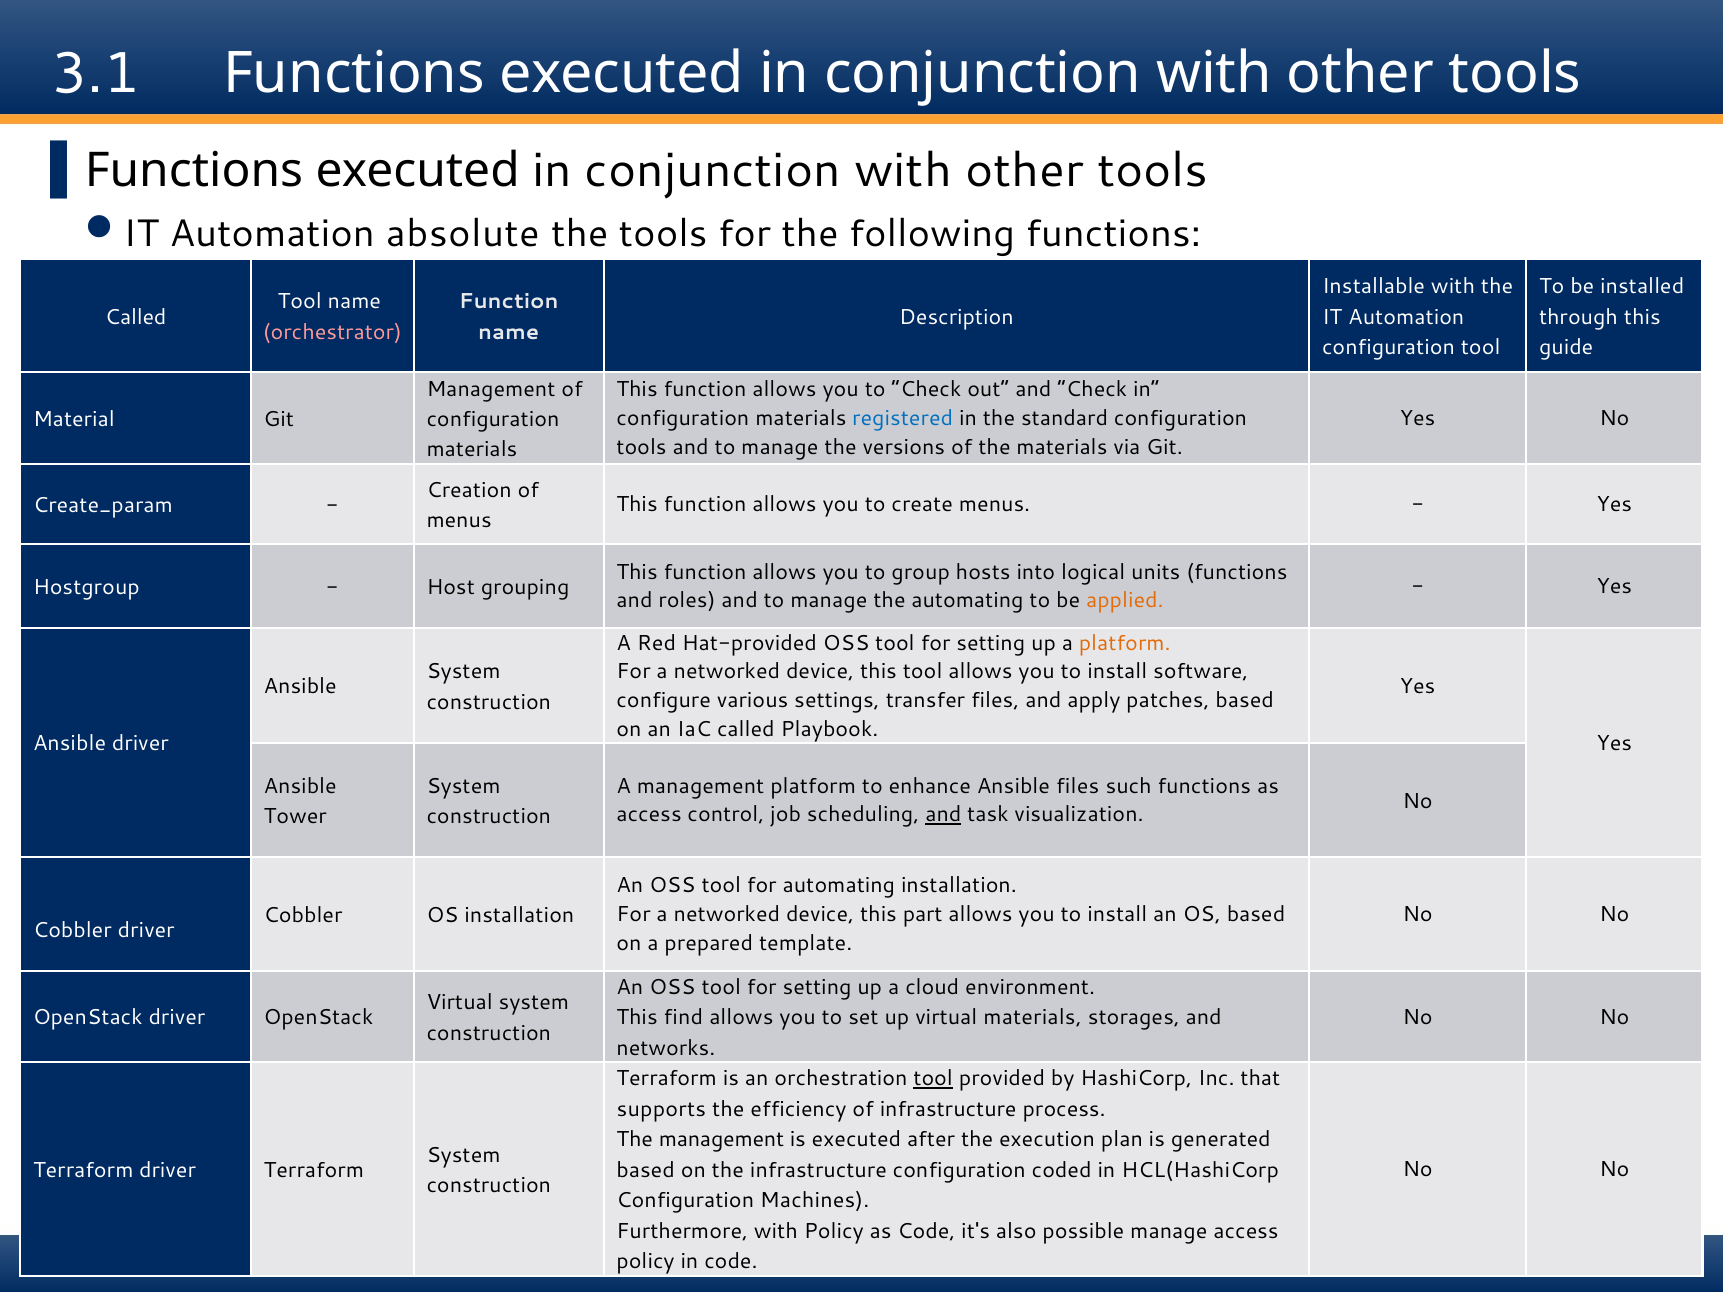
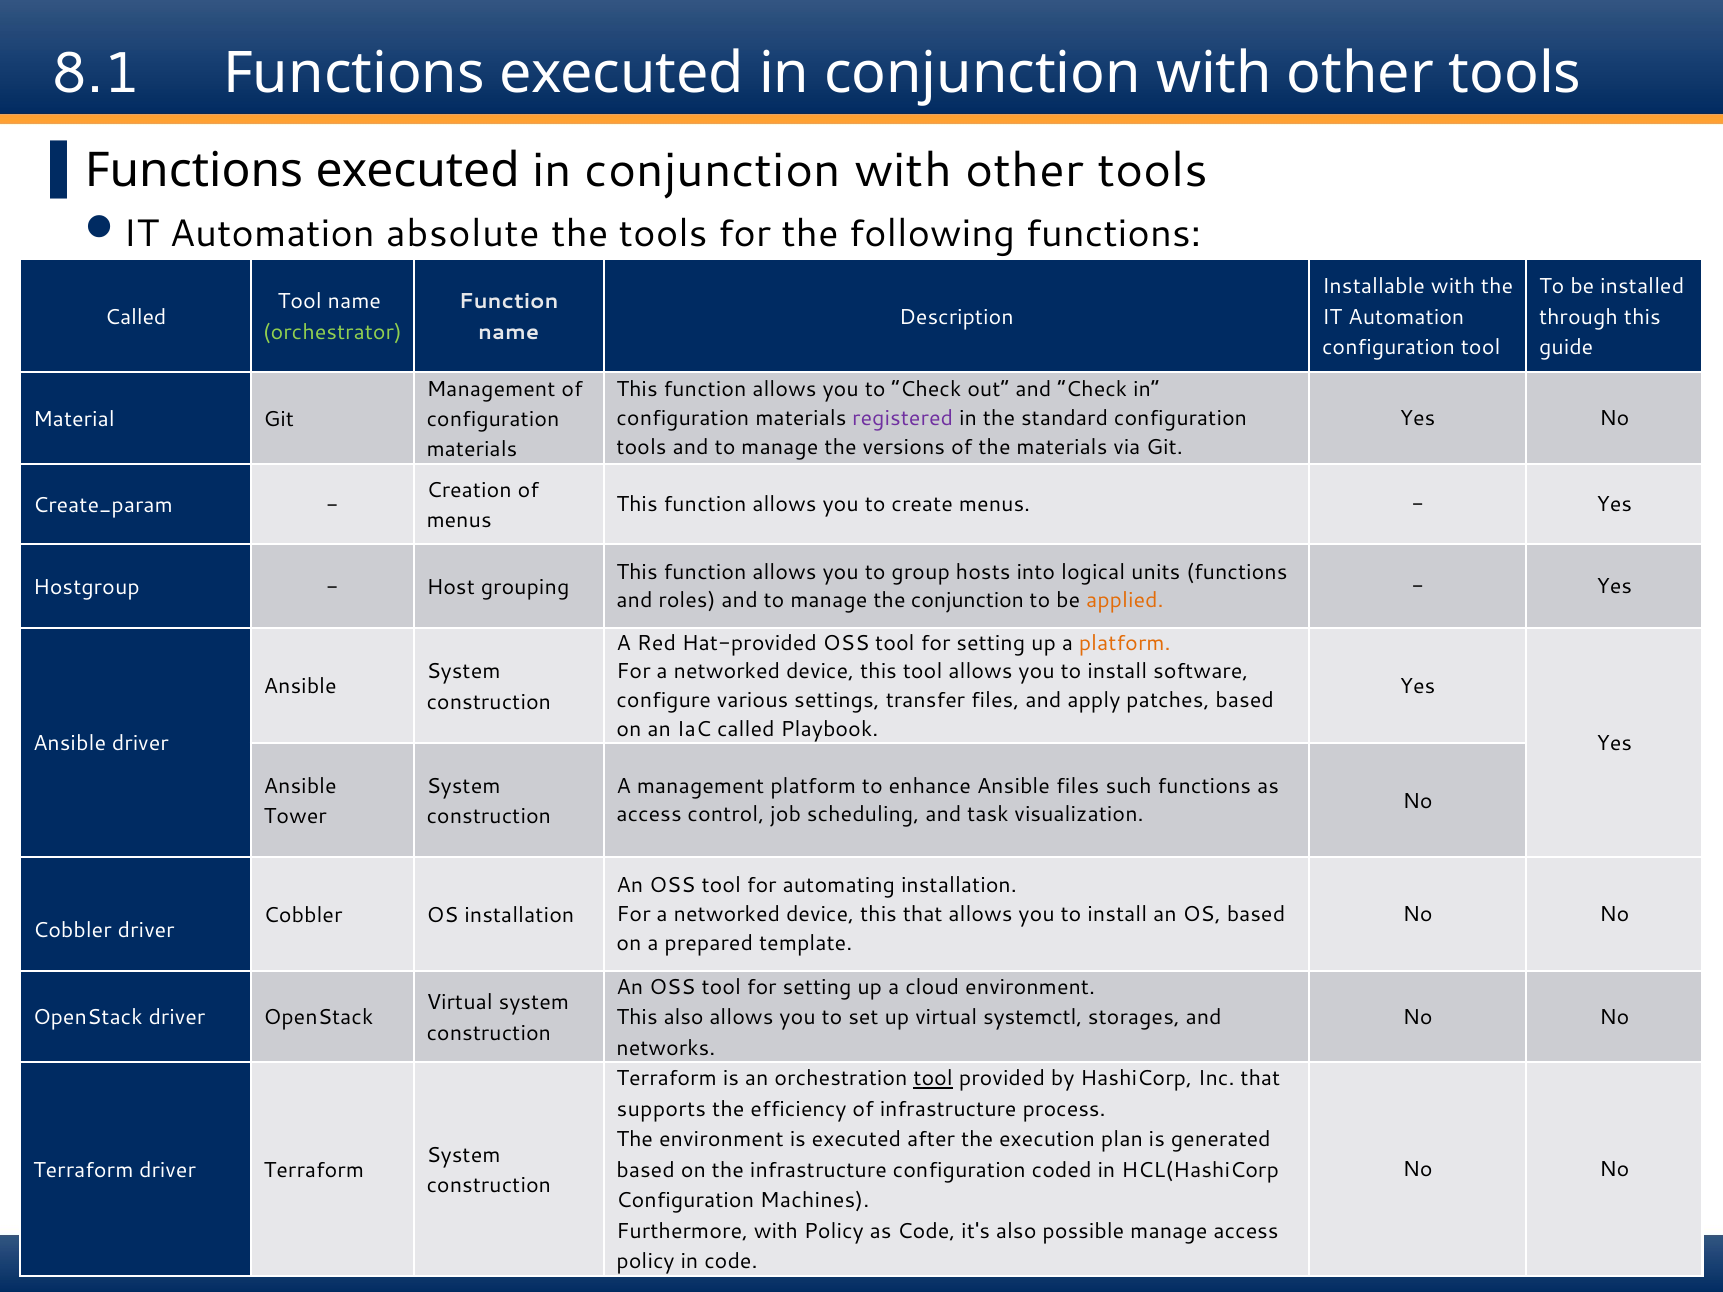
3.1: 3.1 -> 8.1
orchestrator colour: pink -> light green
registered colour: blue -> purple
the automating: automating -> conjunction
and at (943, 815) underline: present -> none
this part: part -> that
This find: find -> also
virtual materials: materials -> systemctl
The management: management -> environment
